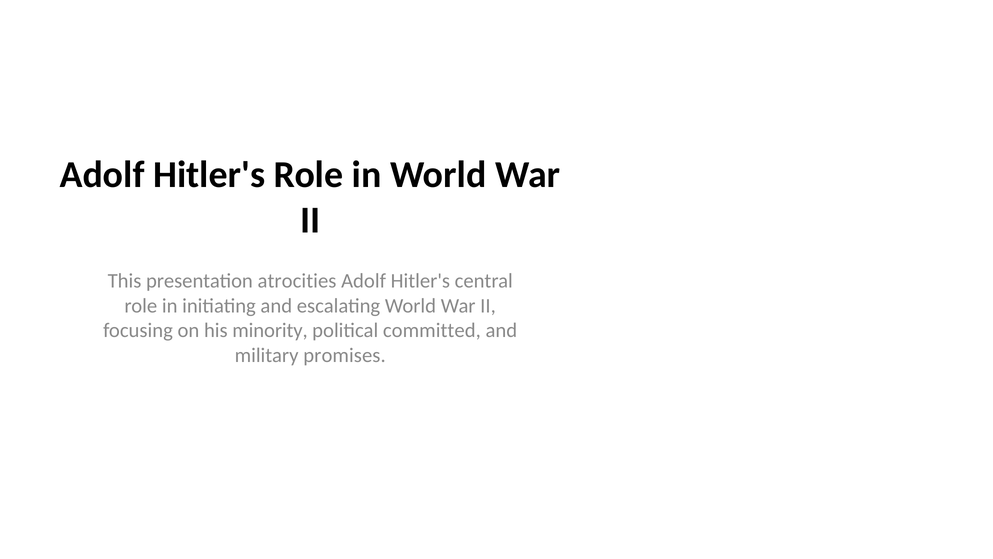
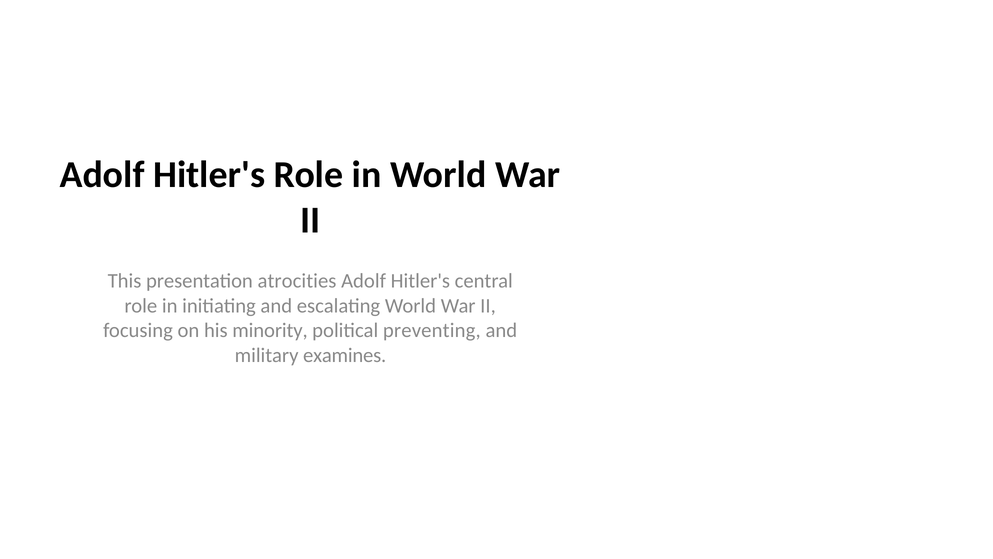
committed: committed -> preventing
promises: promises -> examines
